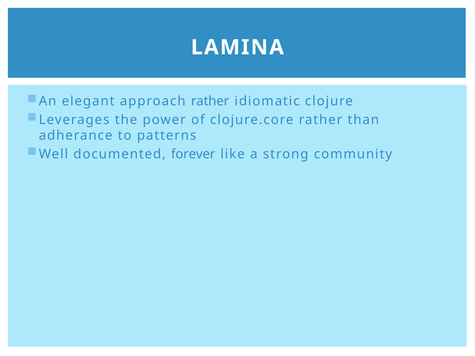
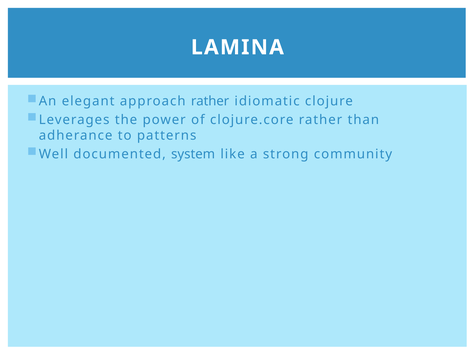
forever: forever -> system
